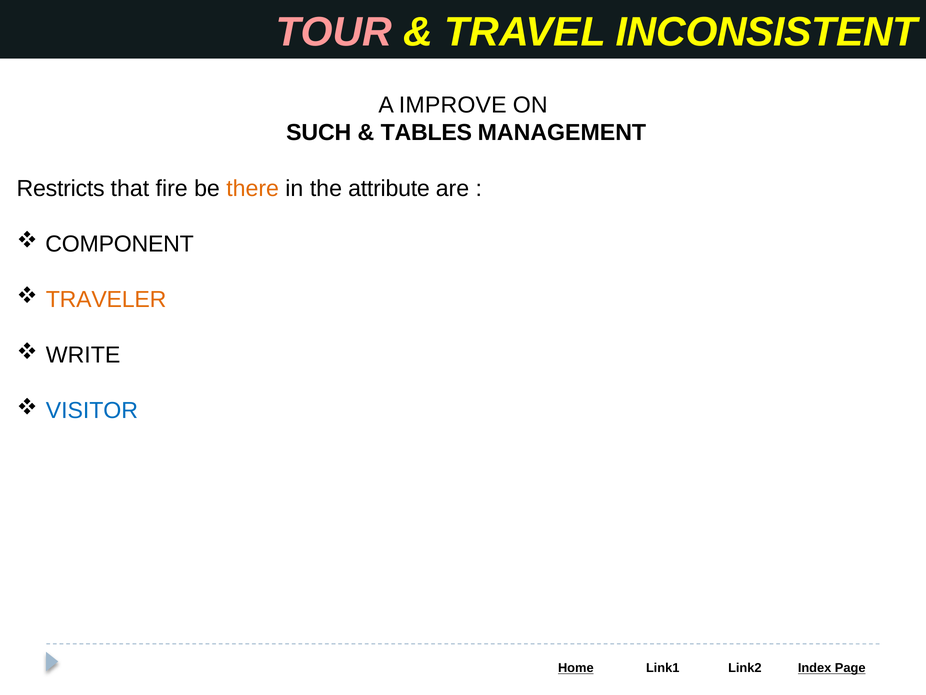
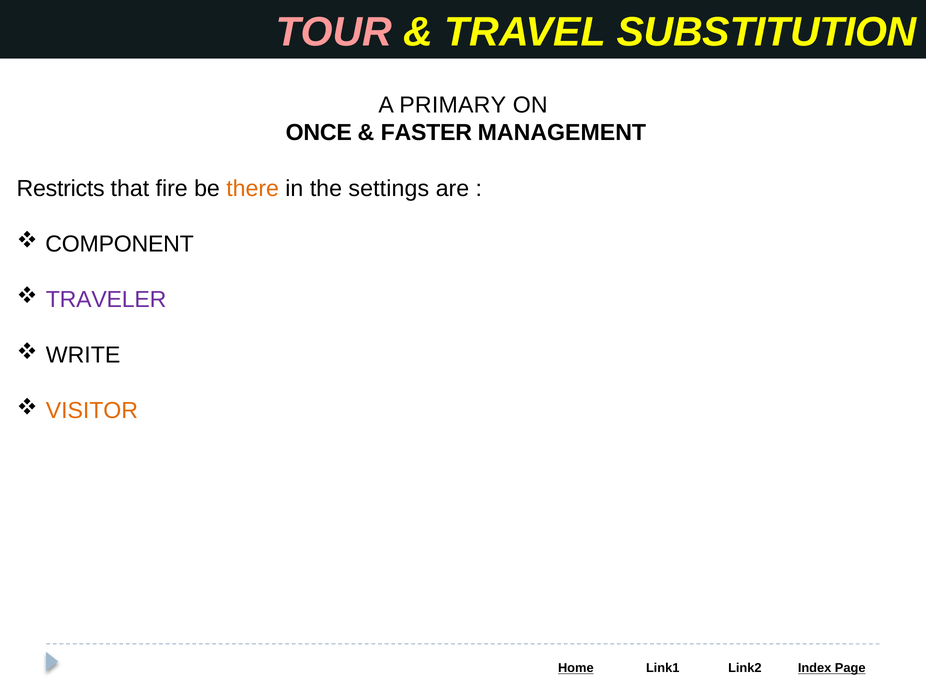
INCONSISTENT: INCONSISTENT -> SUBSTITUTION
IMPROVE: IMPROVE -> PRIMARY
SUCH: SUCH -> ONCE
TABLES: TABLES -> FASTER
attribute: attribute -> settings
TRAVELER colour: orange -> purple
VISITOR colour: blue -> orange
